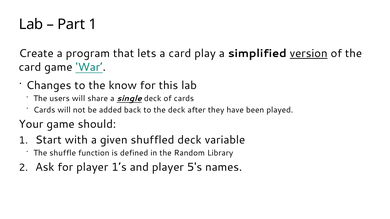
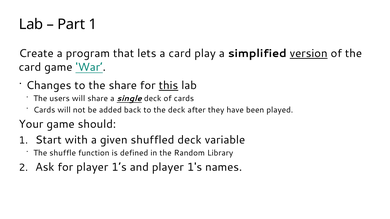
the know: know -> share
this underline: none -> present
5's: 5's -> 1's
